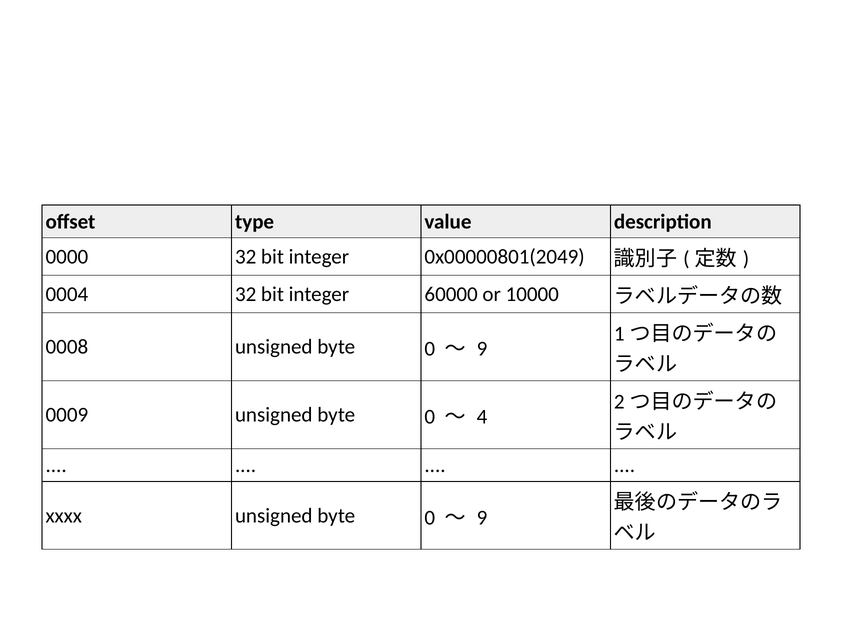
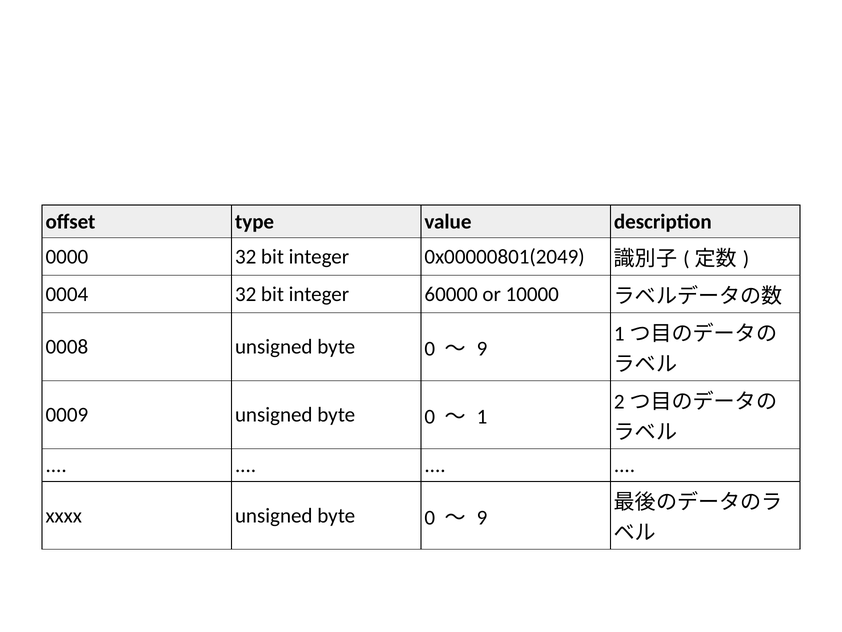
4: 4 -> 1
